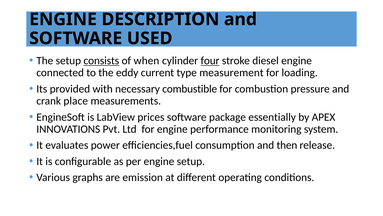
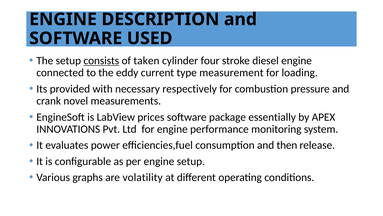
when: when -> taken
four underline: present -> none
combustible: combustible -> respectively
place: place -> novel
emission: emission -> volatility
